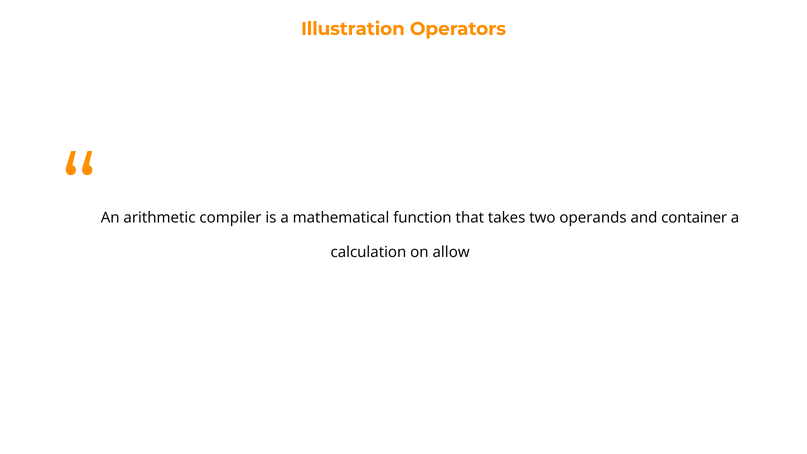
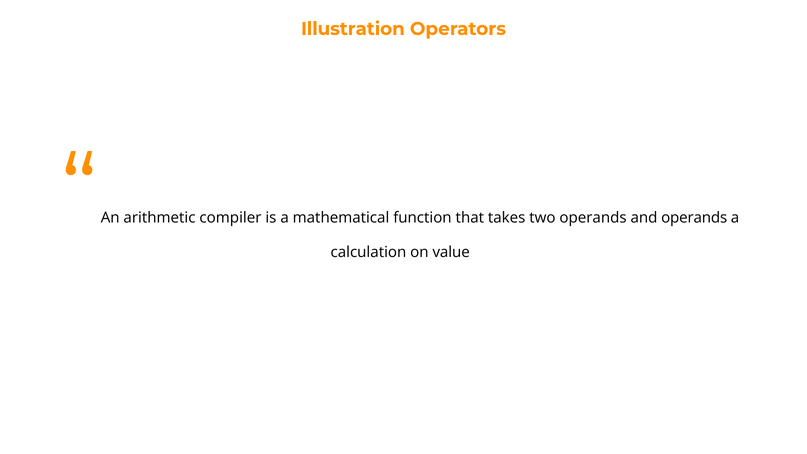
and container: container -> operands
allow: allow -> value
